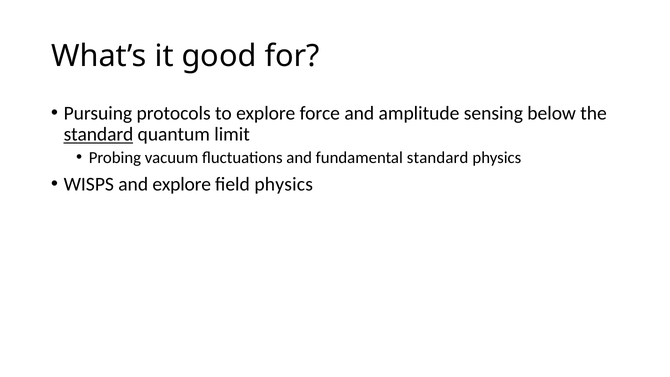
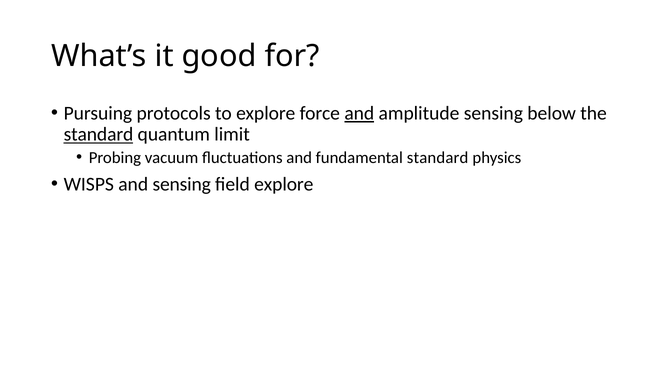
and at (359, 113) underline: none -> present
and explore: explore -> sensing
field physics: physics -> explore
